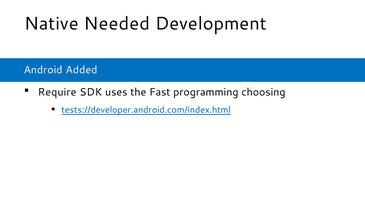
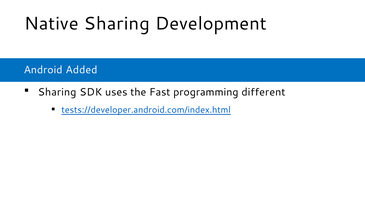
Native Needed: Needed -> Sharing
Require at (57, 92): Require -> Sharing
choosing: choosing -> different
